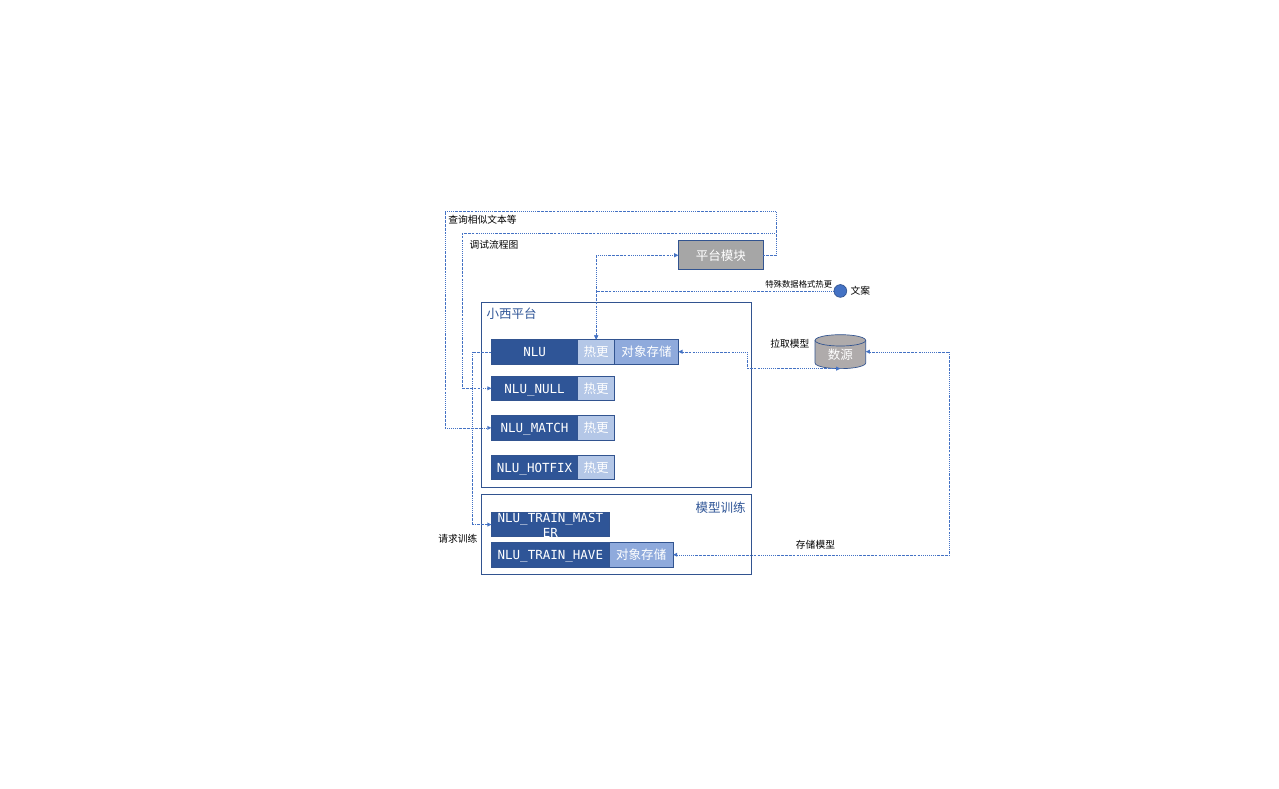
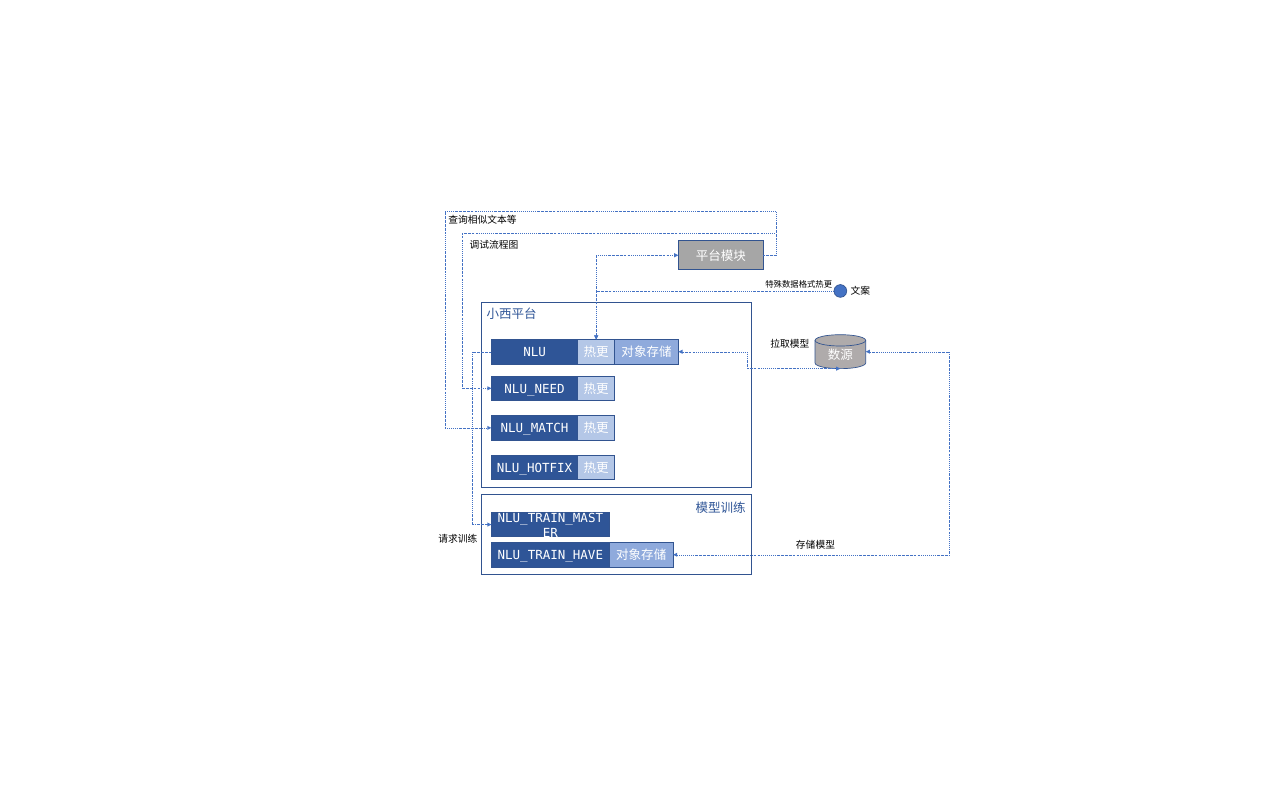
NLU_NULL: NLU_NULL -> NLU_NEED
